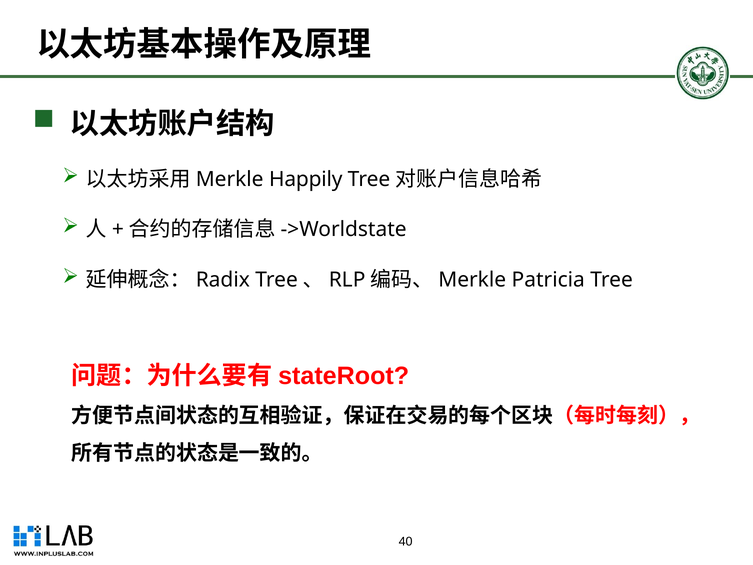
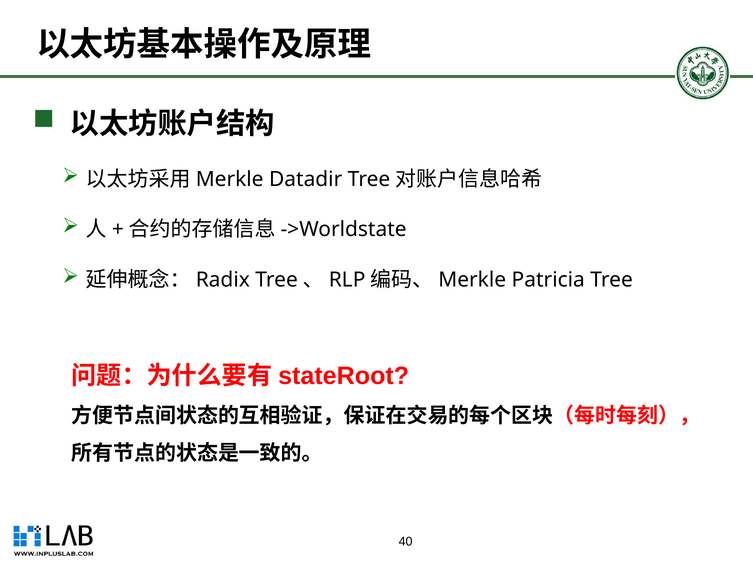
Happily: Happily -> Datadir
